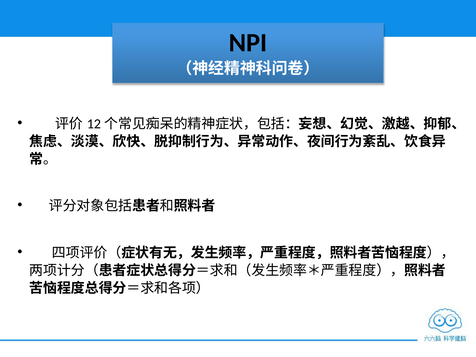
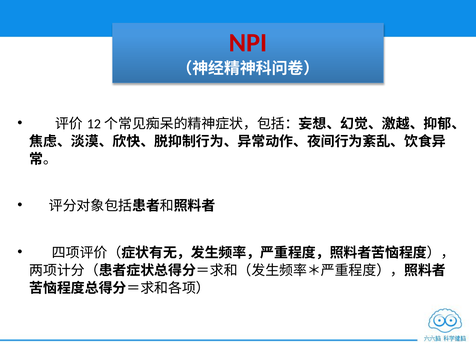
NPI colour: black -> red
